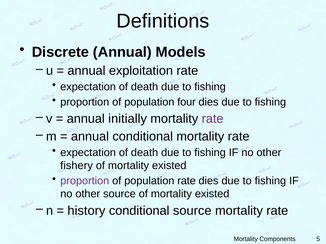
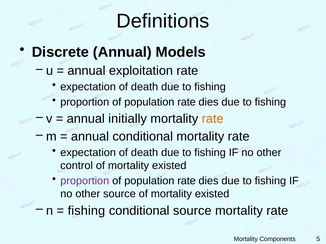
four at (187, 102): four -> rate
rate at (213, 119) colour: purple -> orange
fishery: fishery -> control
history at (86, 211): history -> fishing
